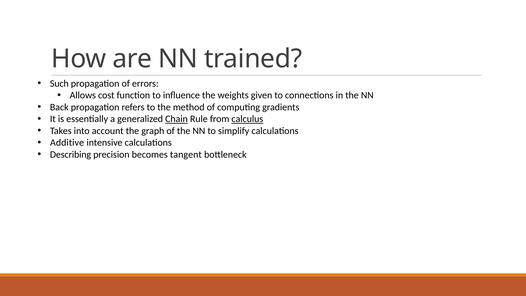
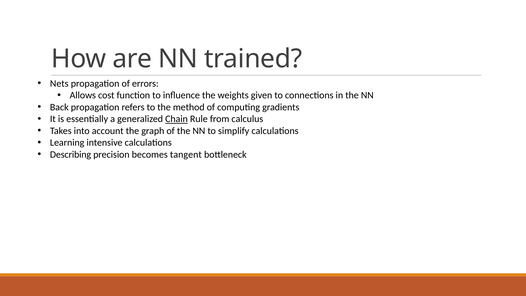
Such: Such -> Nets
calculus underline: present -> none
Additive: Additive -> Learning
